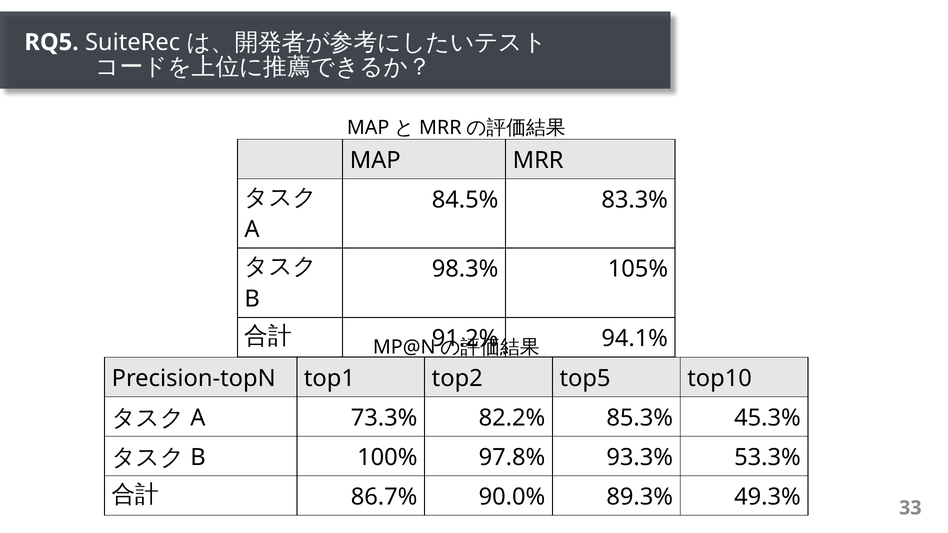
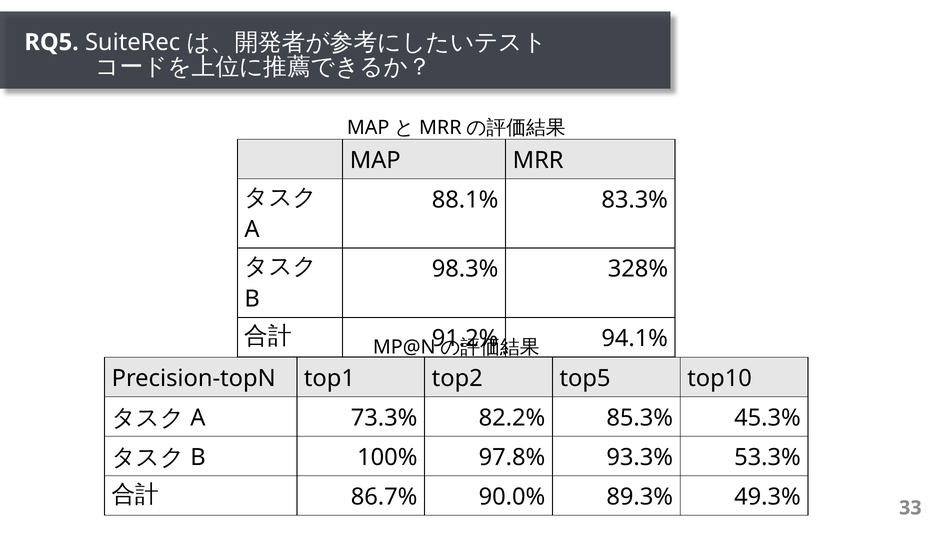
84.5%: 84.5% -> 88.1%
105%: 105% -> 328%
